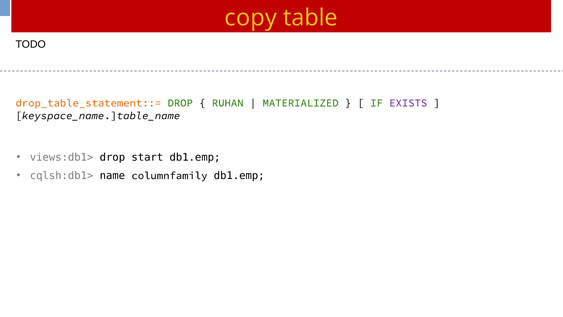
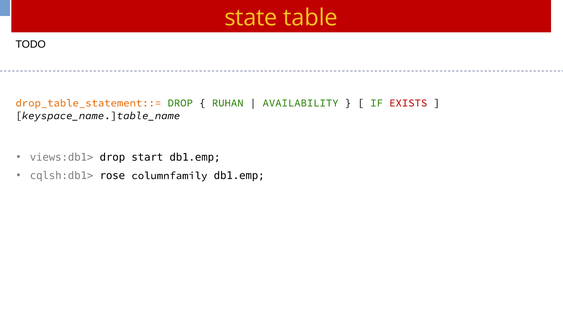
copy: copy -> state
MATERIALIZED: MATERIALIZED -> AVAILABILITY
EXISTS colour: purple -> red
name: name -> rose
